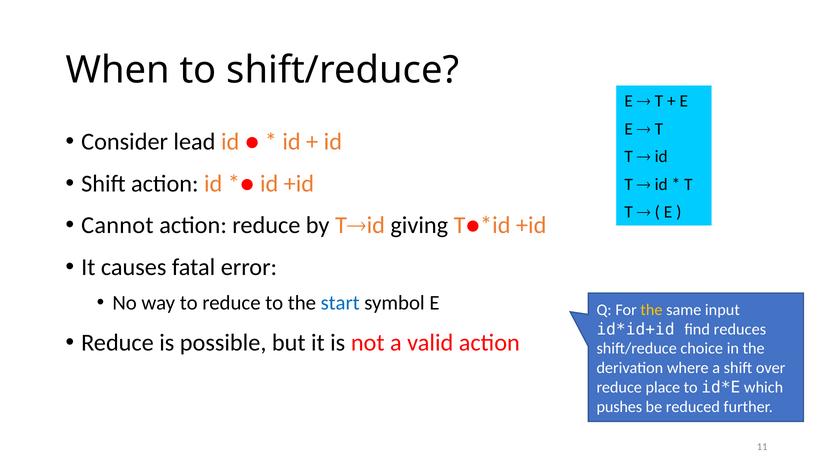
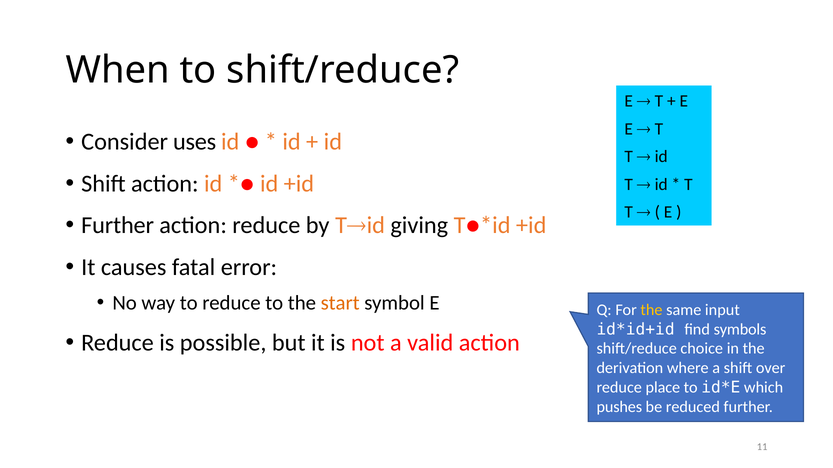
lead: lead -> uses
Cannot at (117, 226): Cannot -> Further
start colour: blue -> orange
reduces: reduces -> symbols
